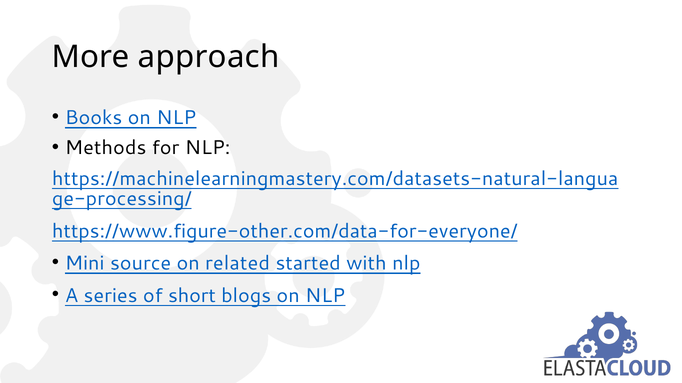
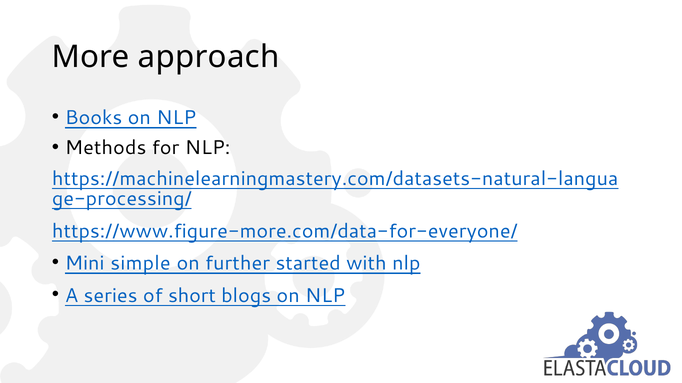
https://www.figure-other.com/data-for-everyone/: https://www.figure-other.com/data-for-everyone/ -> https://www.figure-more.com/data-for-everyone/
source: source -> simple
related: related -> further
